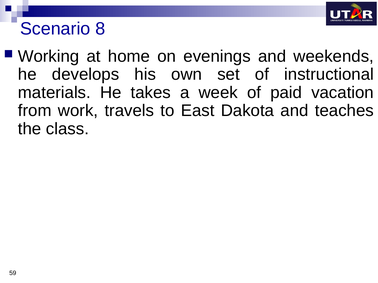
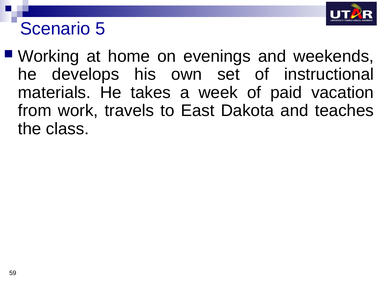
8: 8 -> 5
